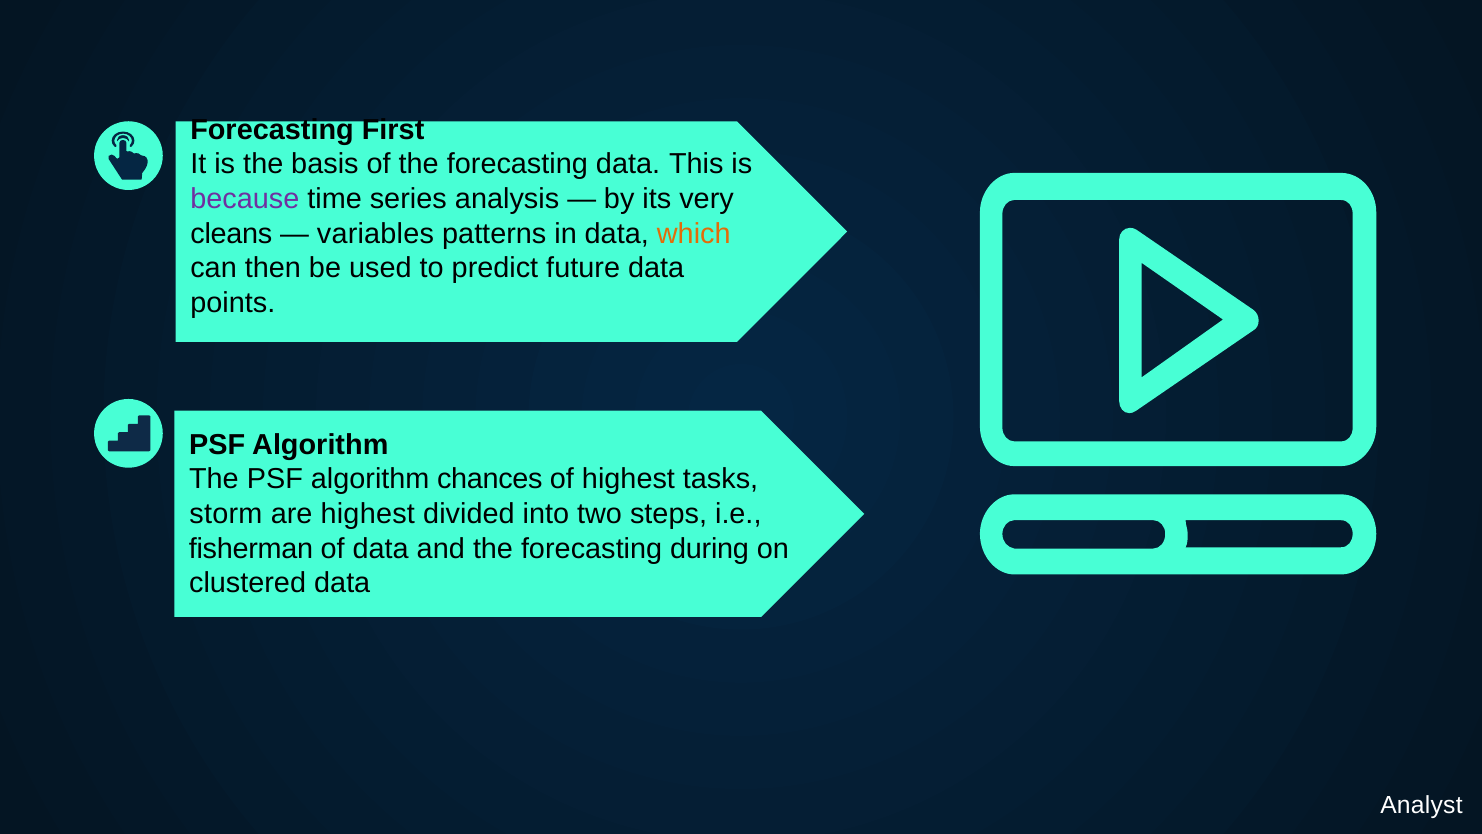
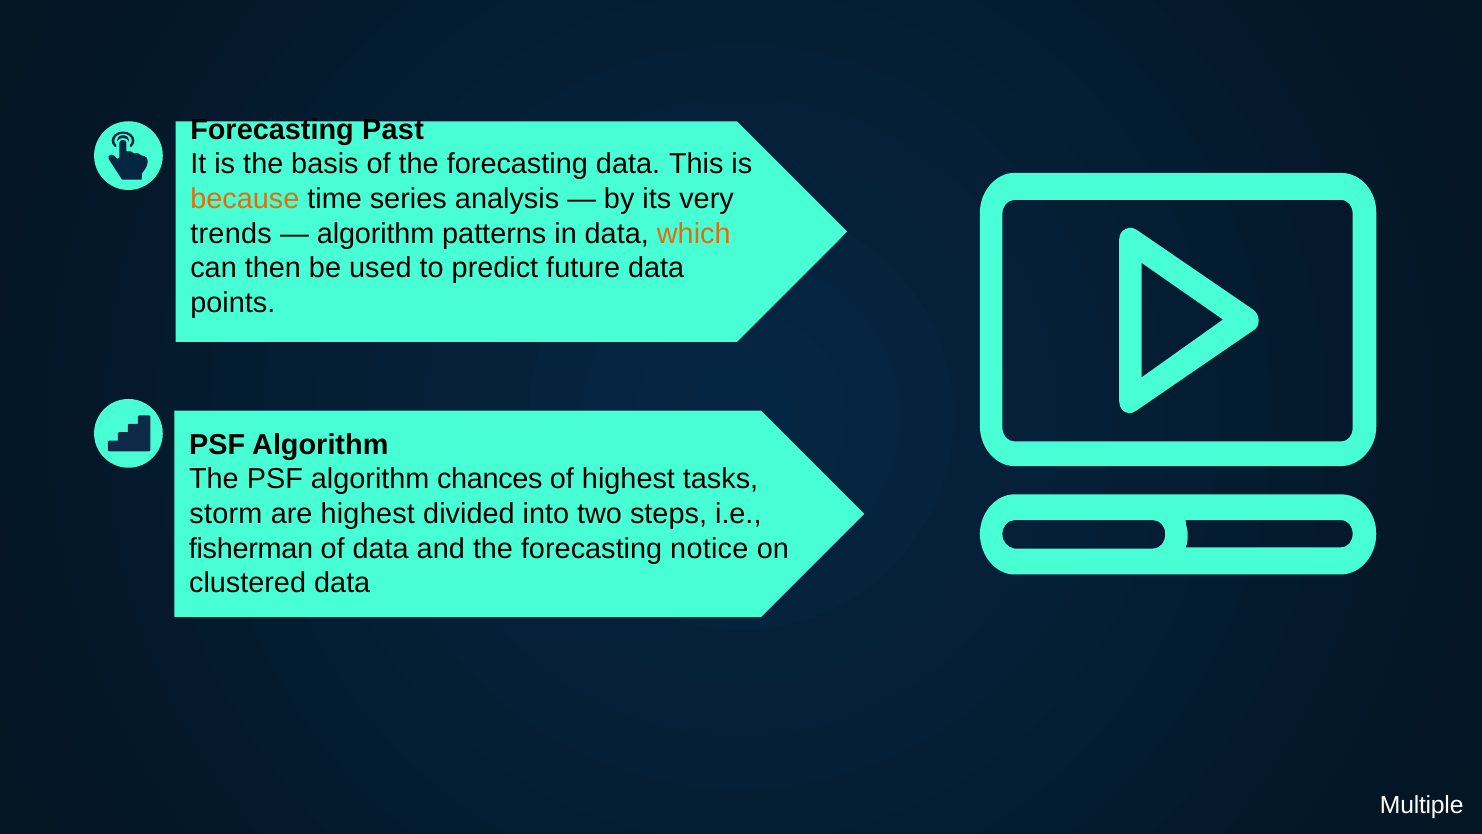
First: First -> Past
because colour: purple -> orange
cleans: cleans -> trends
variables at (375, 234): variables -> algorithm
during: during -> notice
Analyst: Analyst -> Multiple
